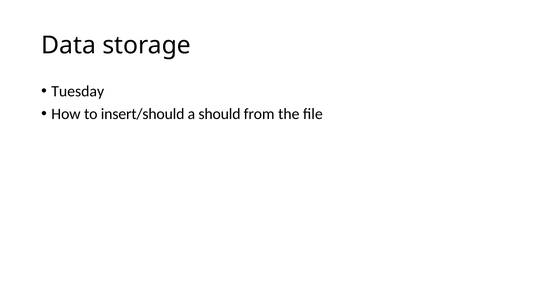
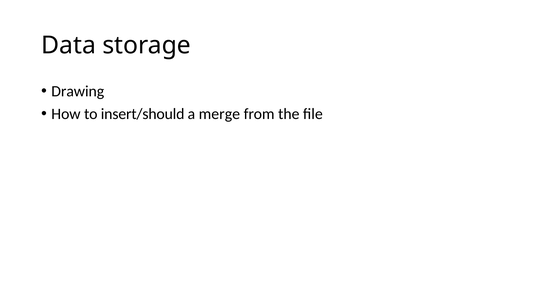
Tuesday: Tuesday -> Drawing
should: should -> merge
